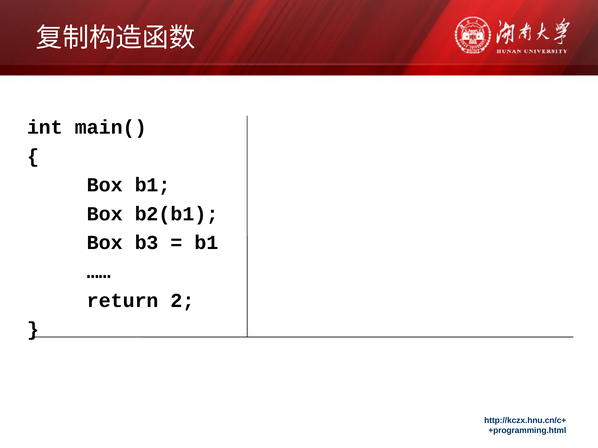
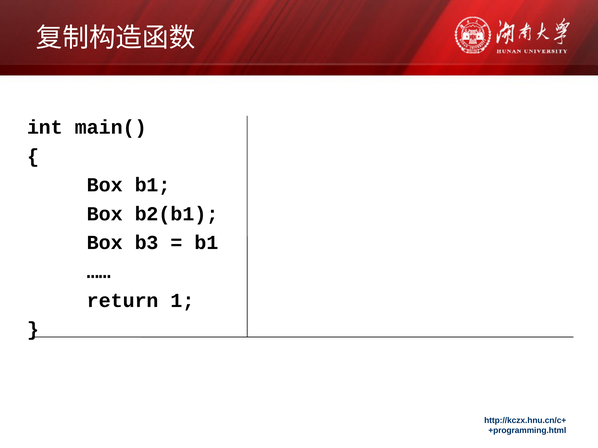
2: 2 -> 1
